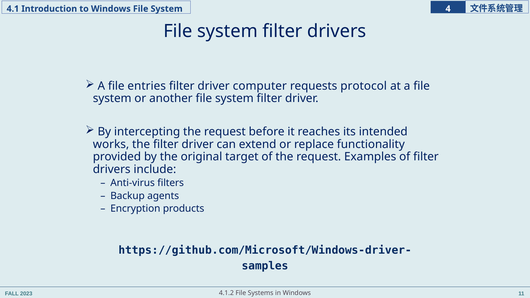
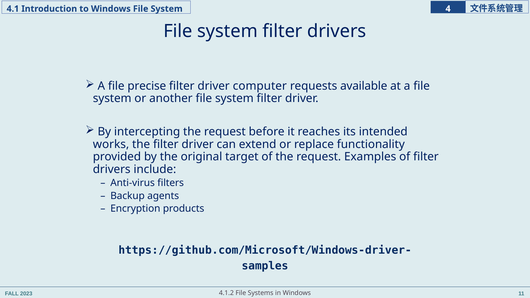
entries: entries -> precise
protocol: protocol -> available
